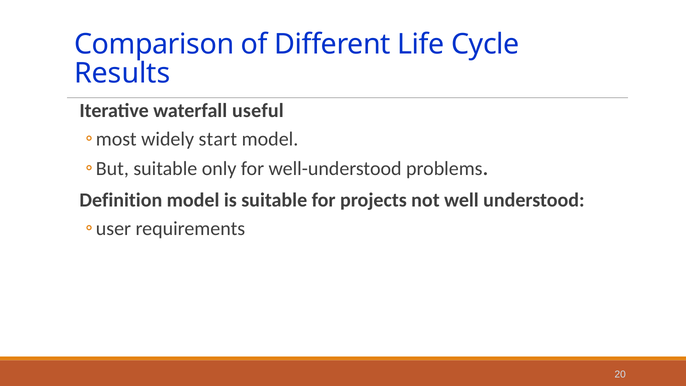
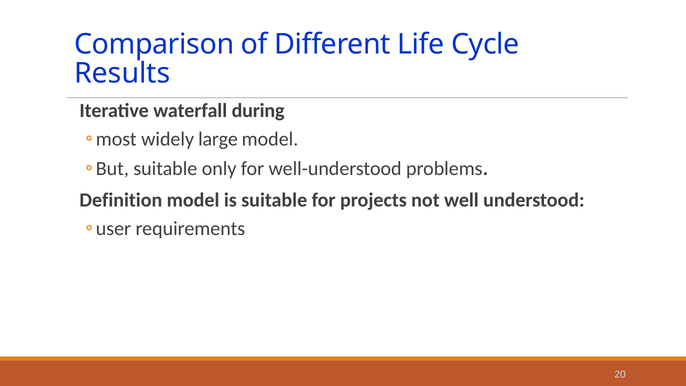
useful: useful -> during
start: start -> large
